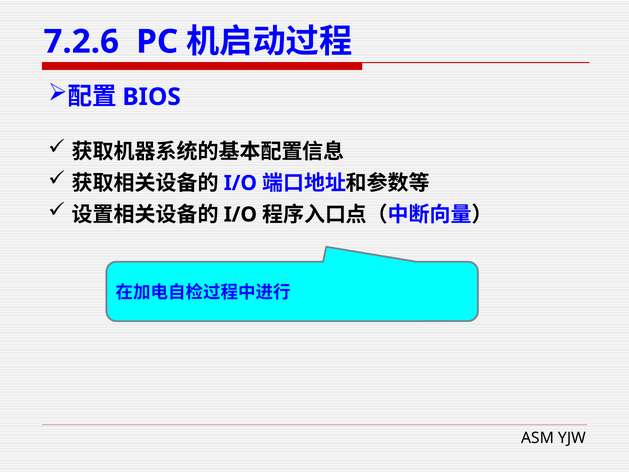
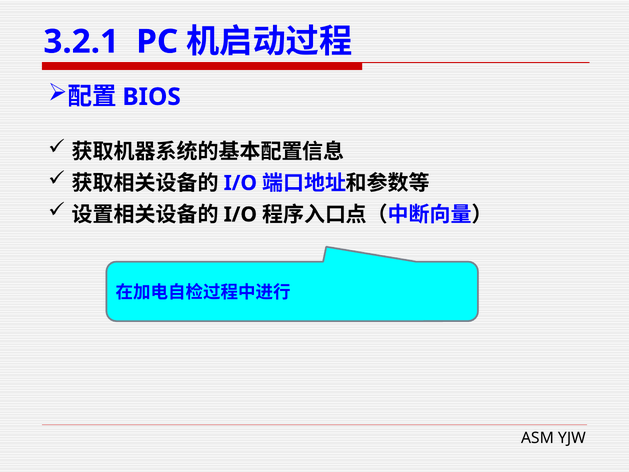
7.2.6: 7.2.6 -> 3.2.1
